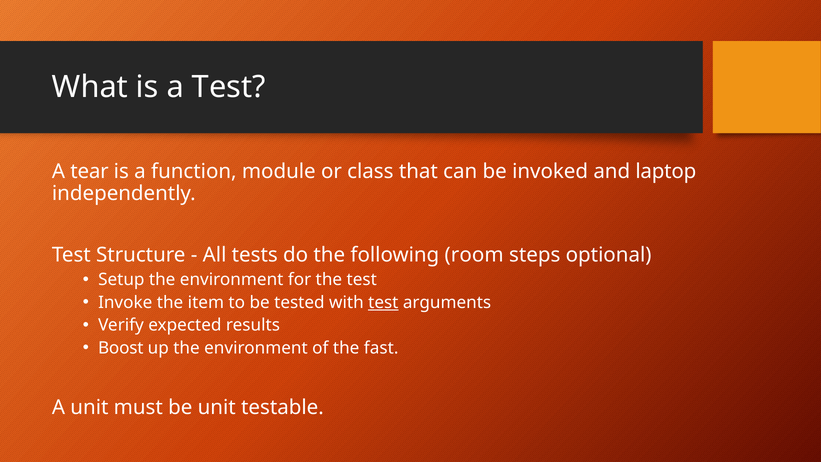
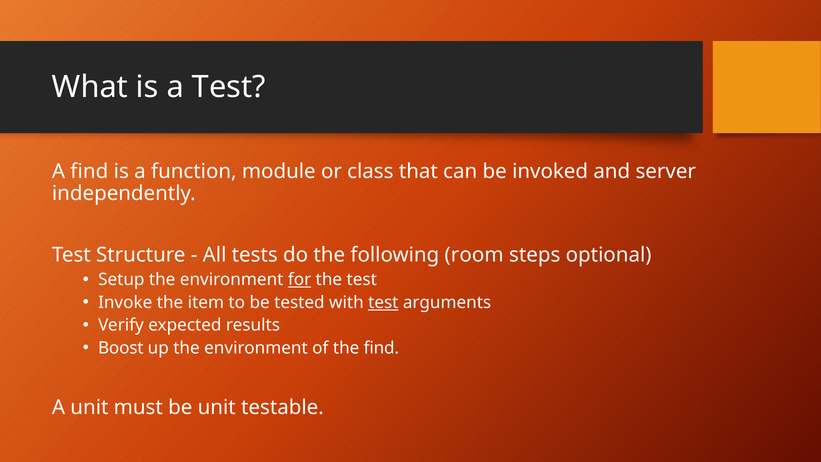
A tear: tear -> find
laptop: laptop -> server
for underline: none -> present
the fast: fast -> find
